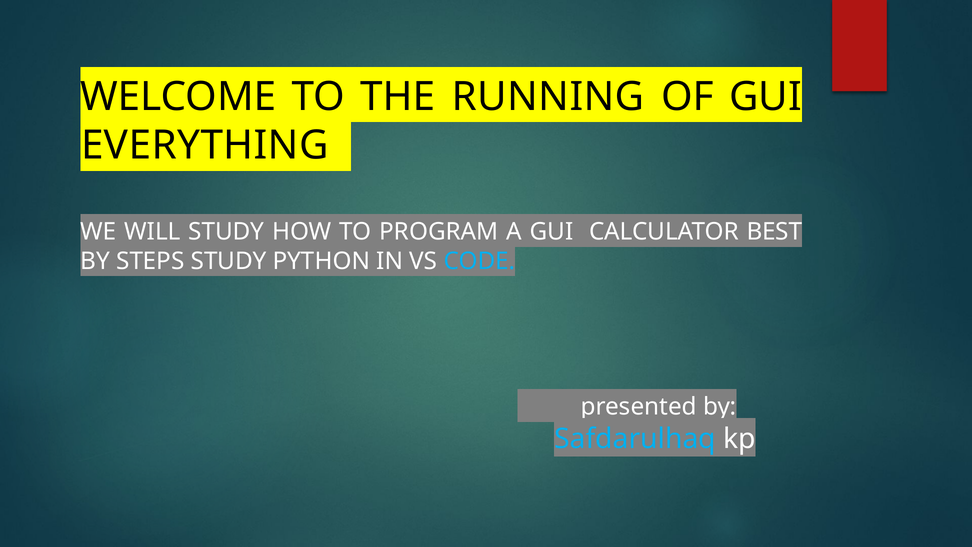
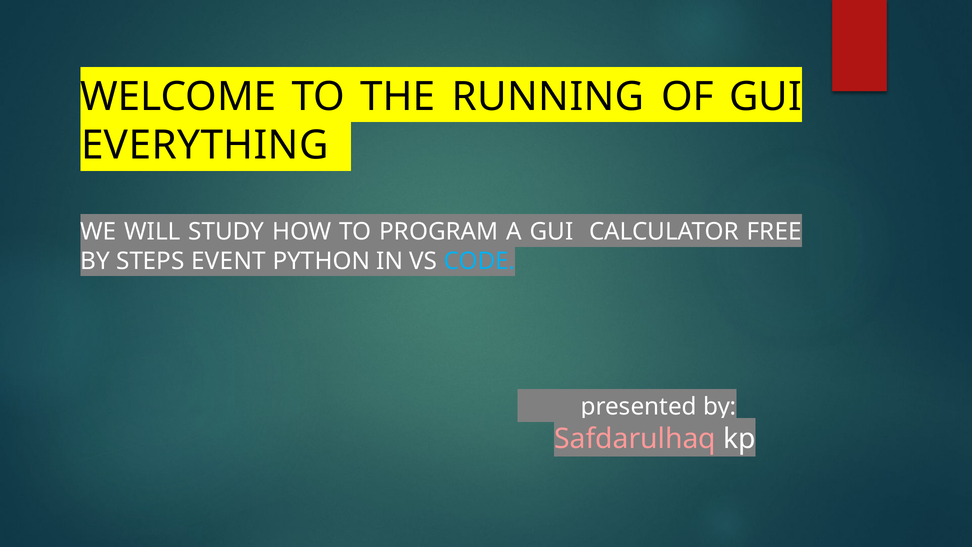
BEST: BEST -> FREE
STEPS STUDY: STUDY -> EVENT
Safdarulhaq colour: light blue -> pink
